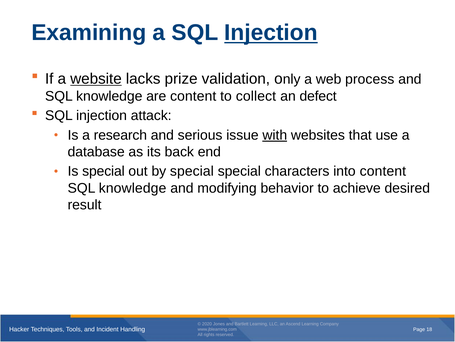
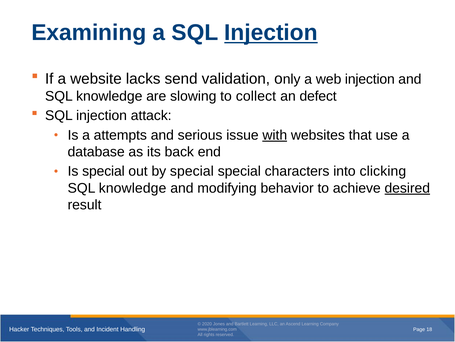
website underline: present -> none
prize: prize -> send
web process: process -> injection
are content: content -> slowing
research: research -> attempts
into content: content -> clicking
desired underline: none -> present
